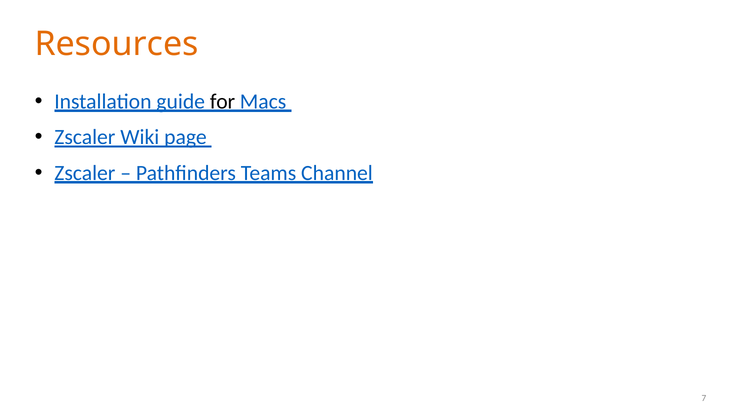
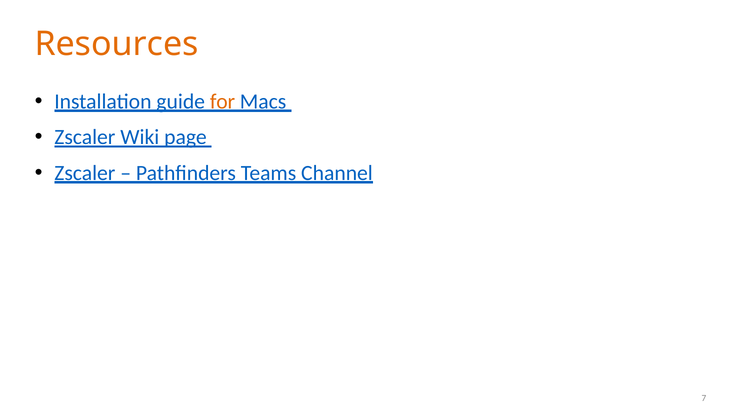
for colour: black -> orange
